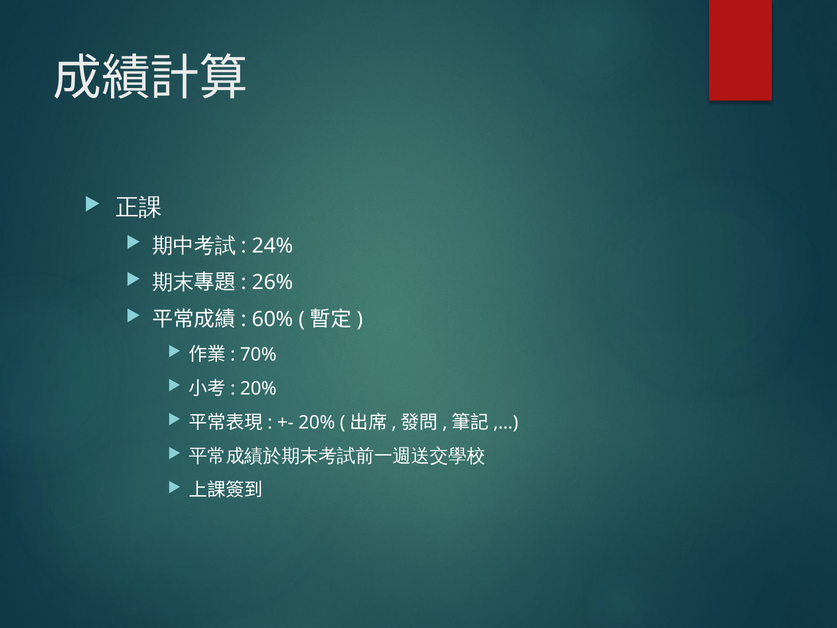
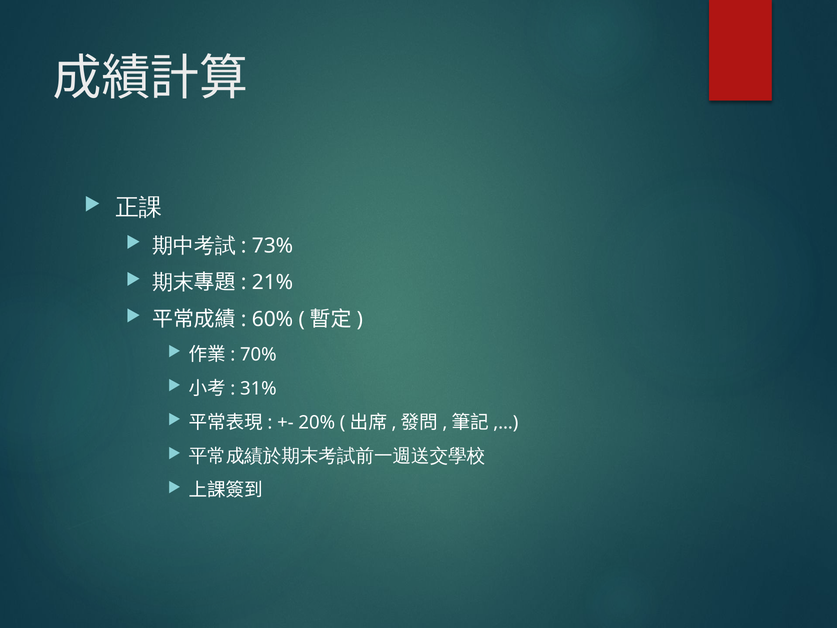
24%: 24% -> 73%
26%: 26% -> 21%
20% at (258, 388): 20% -> 31%
